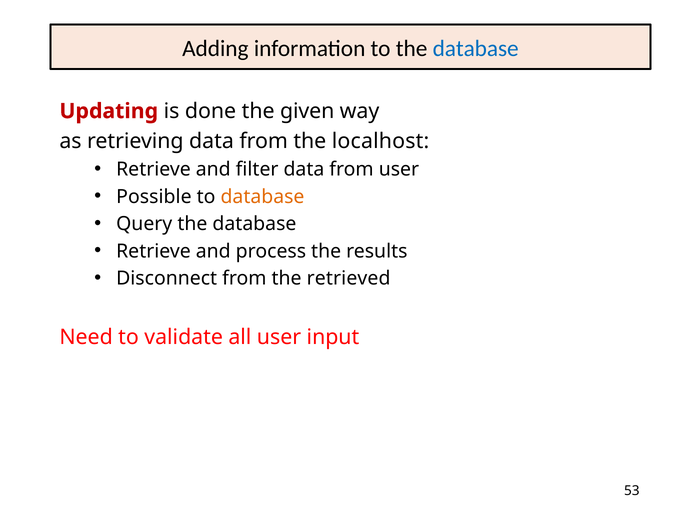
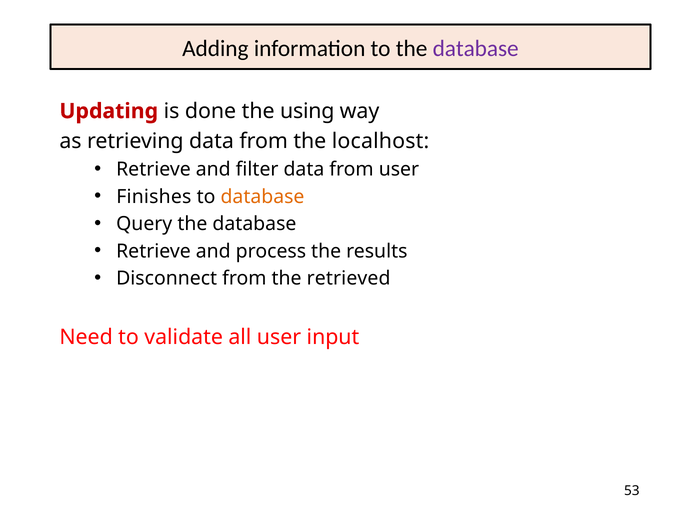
database at (476, 48) colour: blue -> purple
given: given -> using
Possible: Possible -> Finishes
